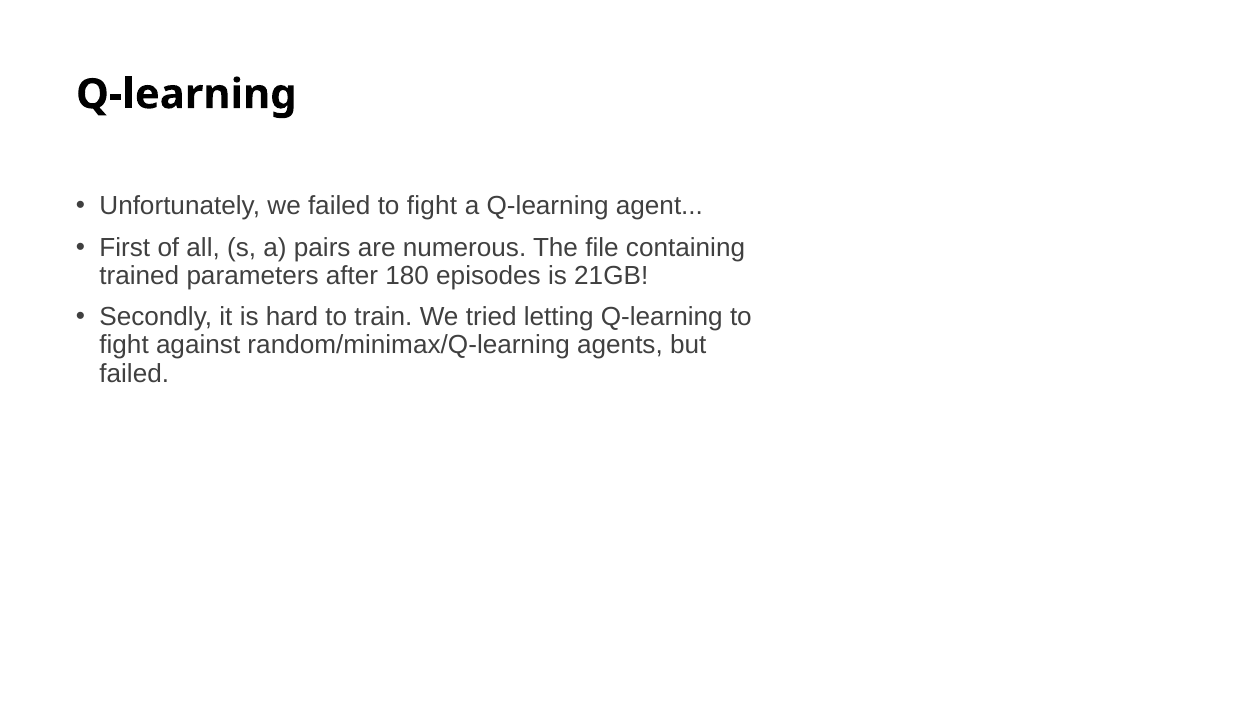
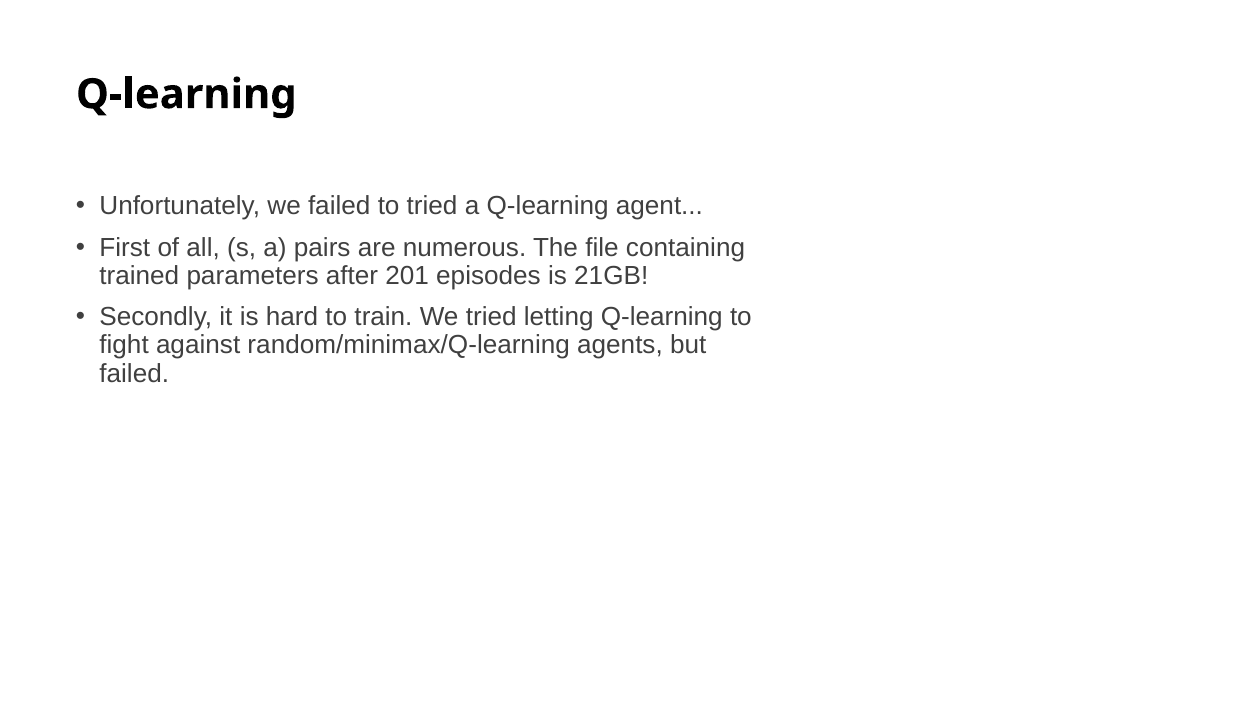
failed to fight: fight -> tried
180: 180 -> 201
